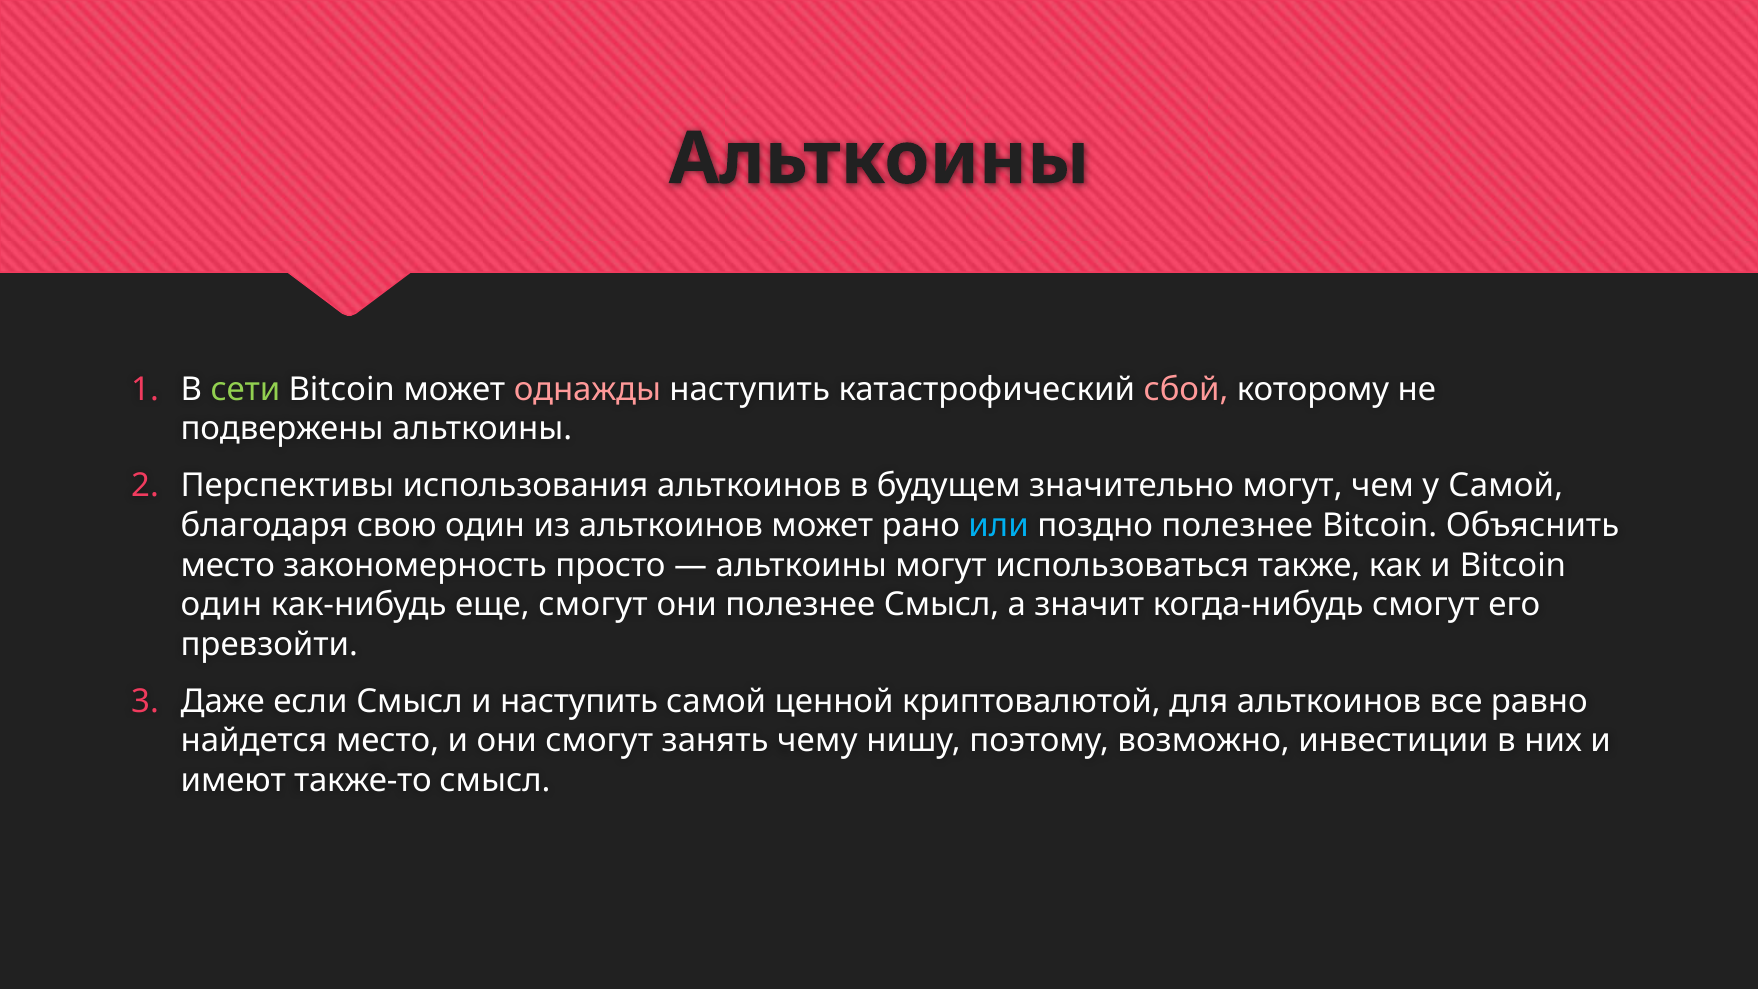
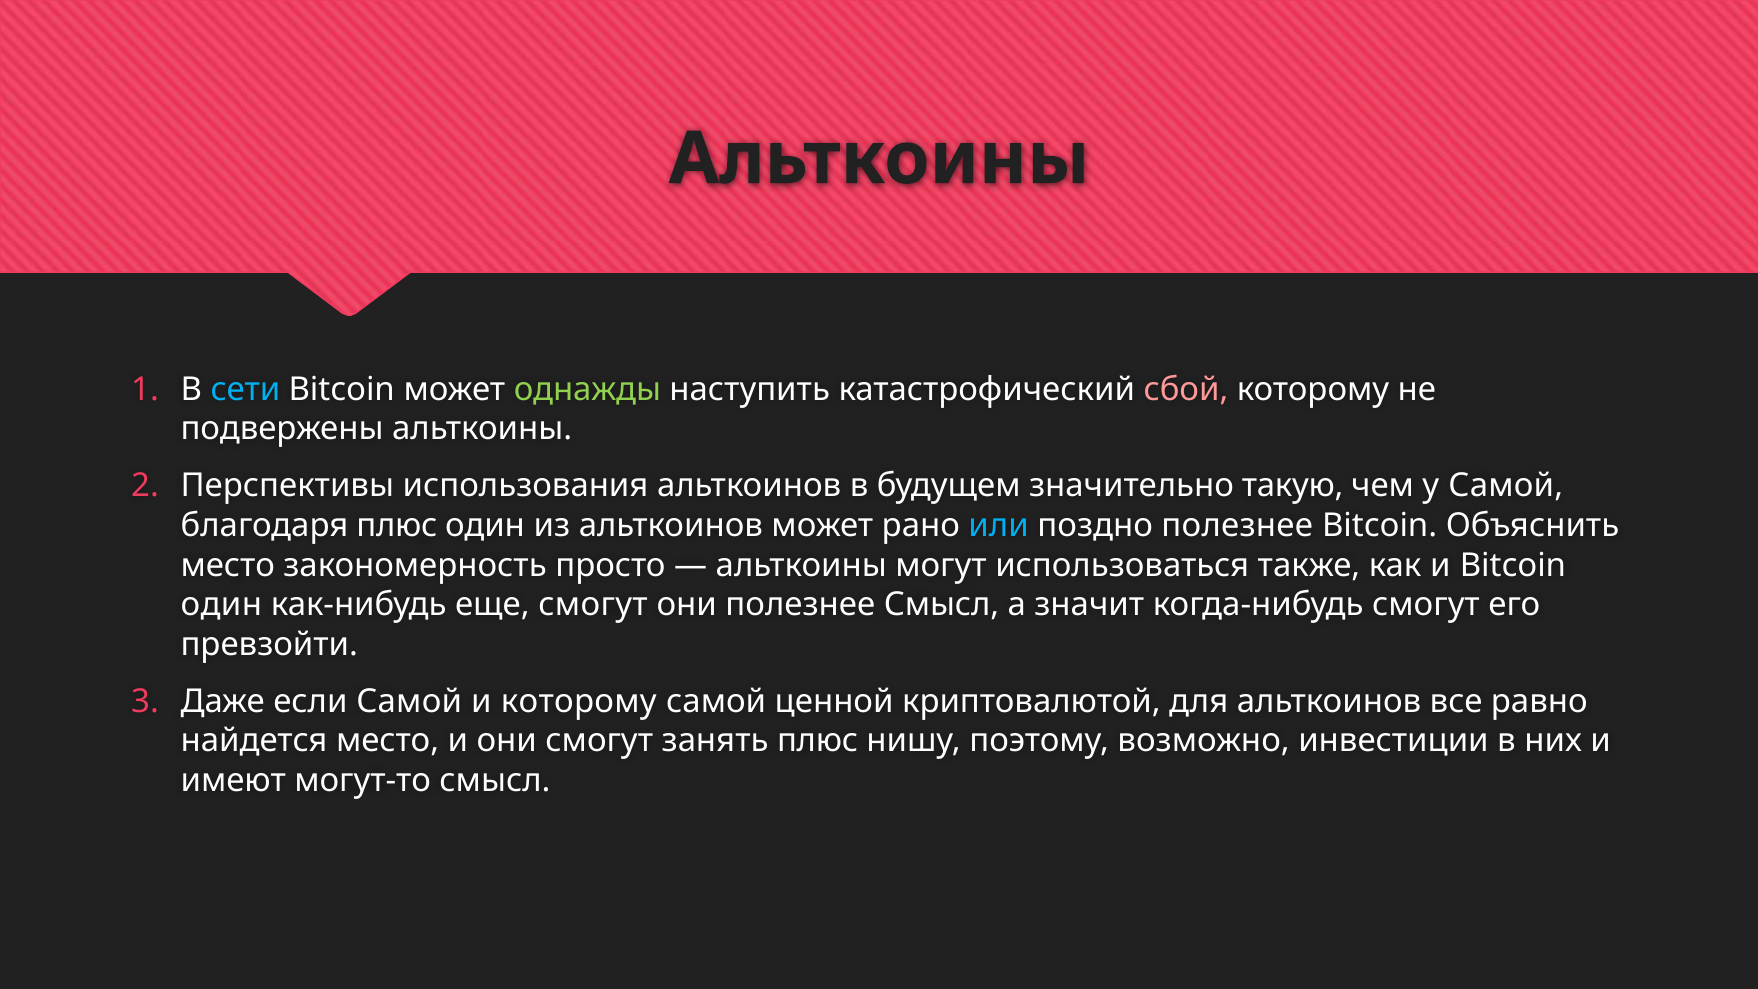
сети colour: light green -> light blue
однажды colour: pink -> light green
значительно могут: могут -> такую
благодаря свою: свою -> плюс
если Смысл: Смысл -> Самой
и наступить: наступить -> которому
занять чему: чему -> плюс
также-то: также-то -> могут-то
